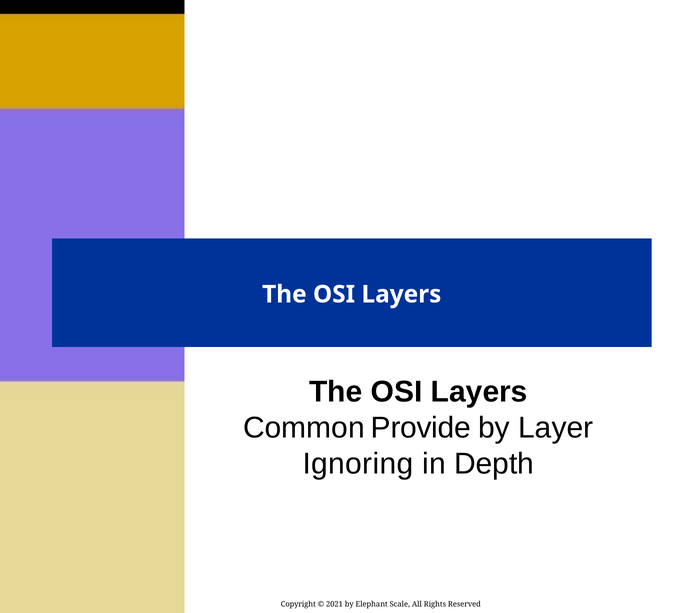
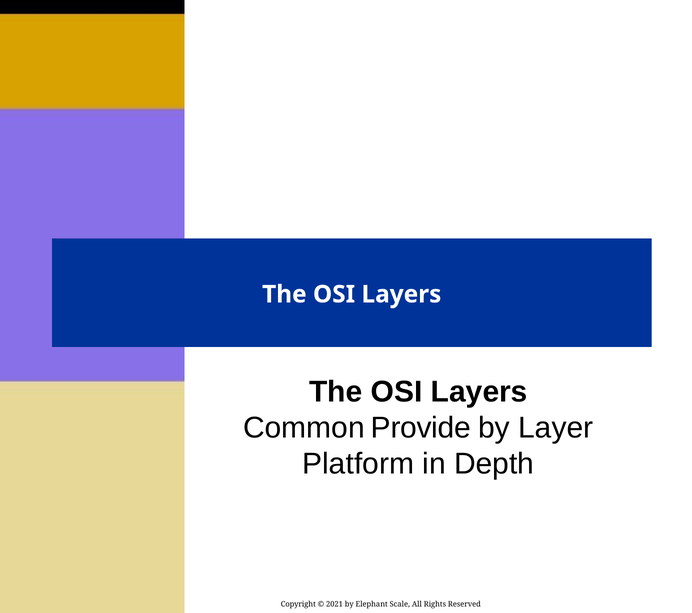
Ignoring: Ignoring -> Platform
